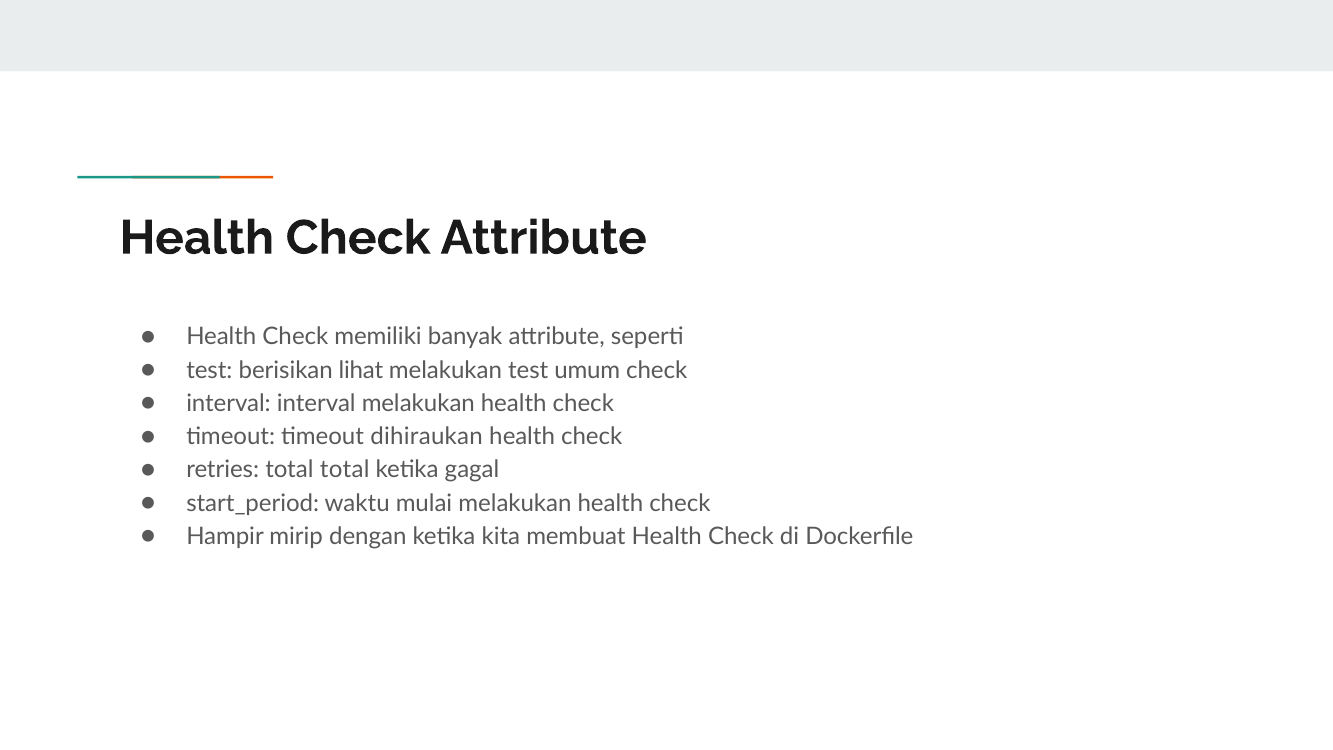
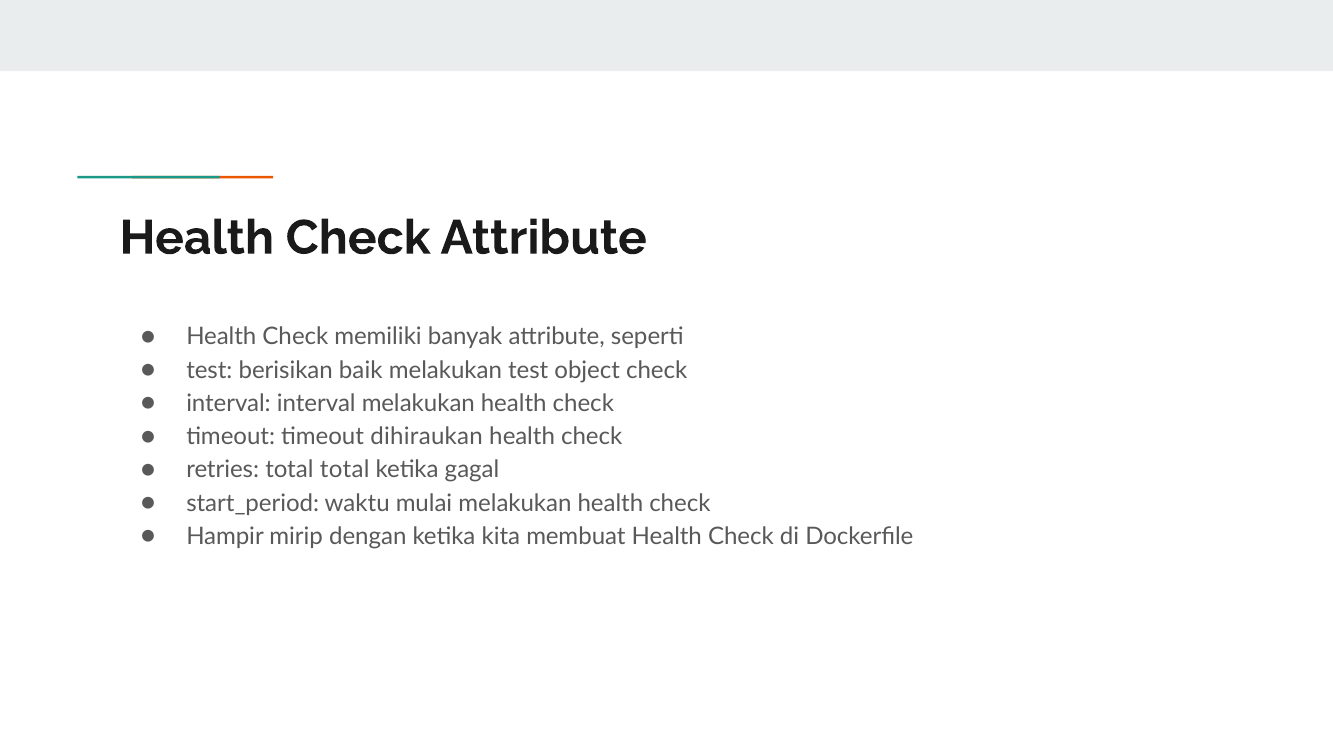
lihat: lihat -> baik
umum: umum -> object
